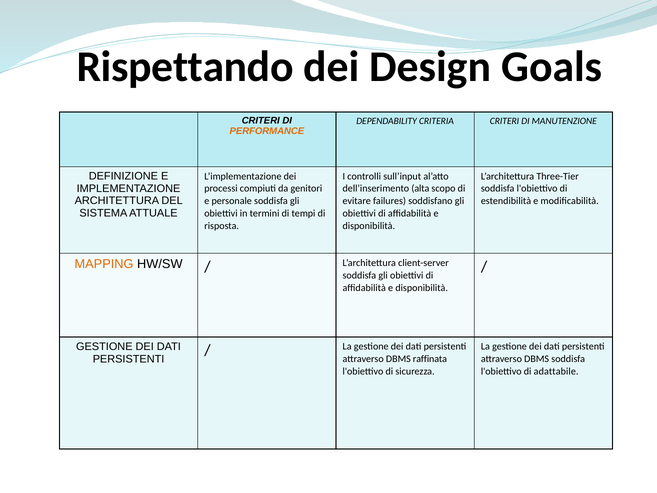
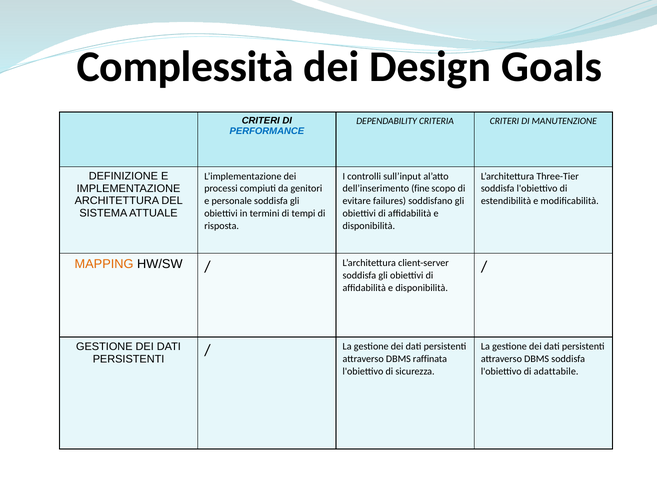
Rispettando: Rispettando -> Complessità
PERFORMANCE colour: orange -> blue
alta: alta -> fine
